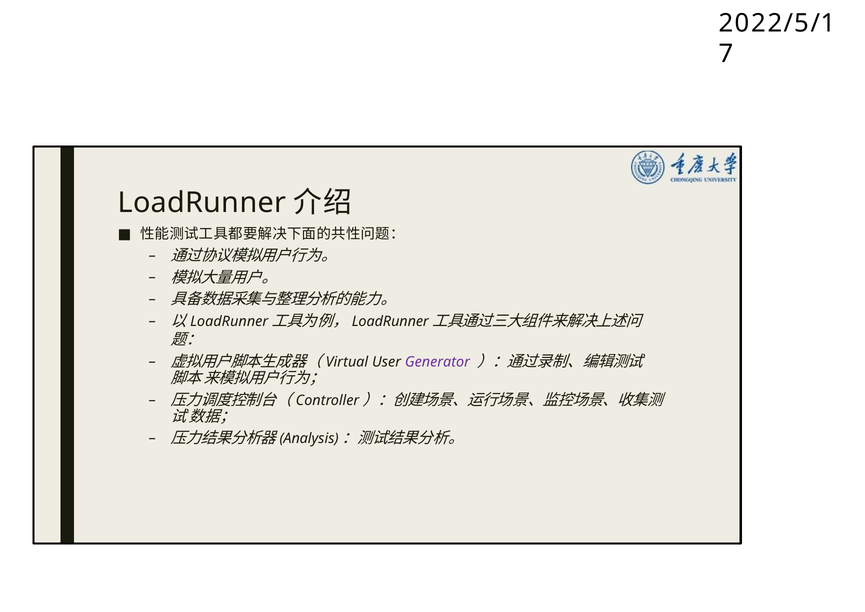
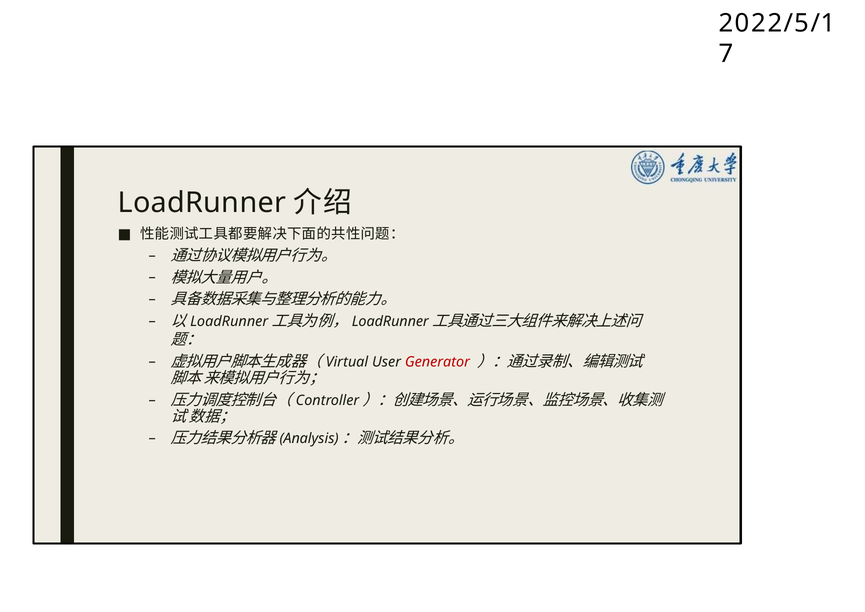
Generator colour: purple -> red
